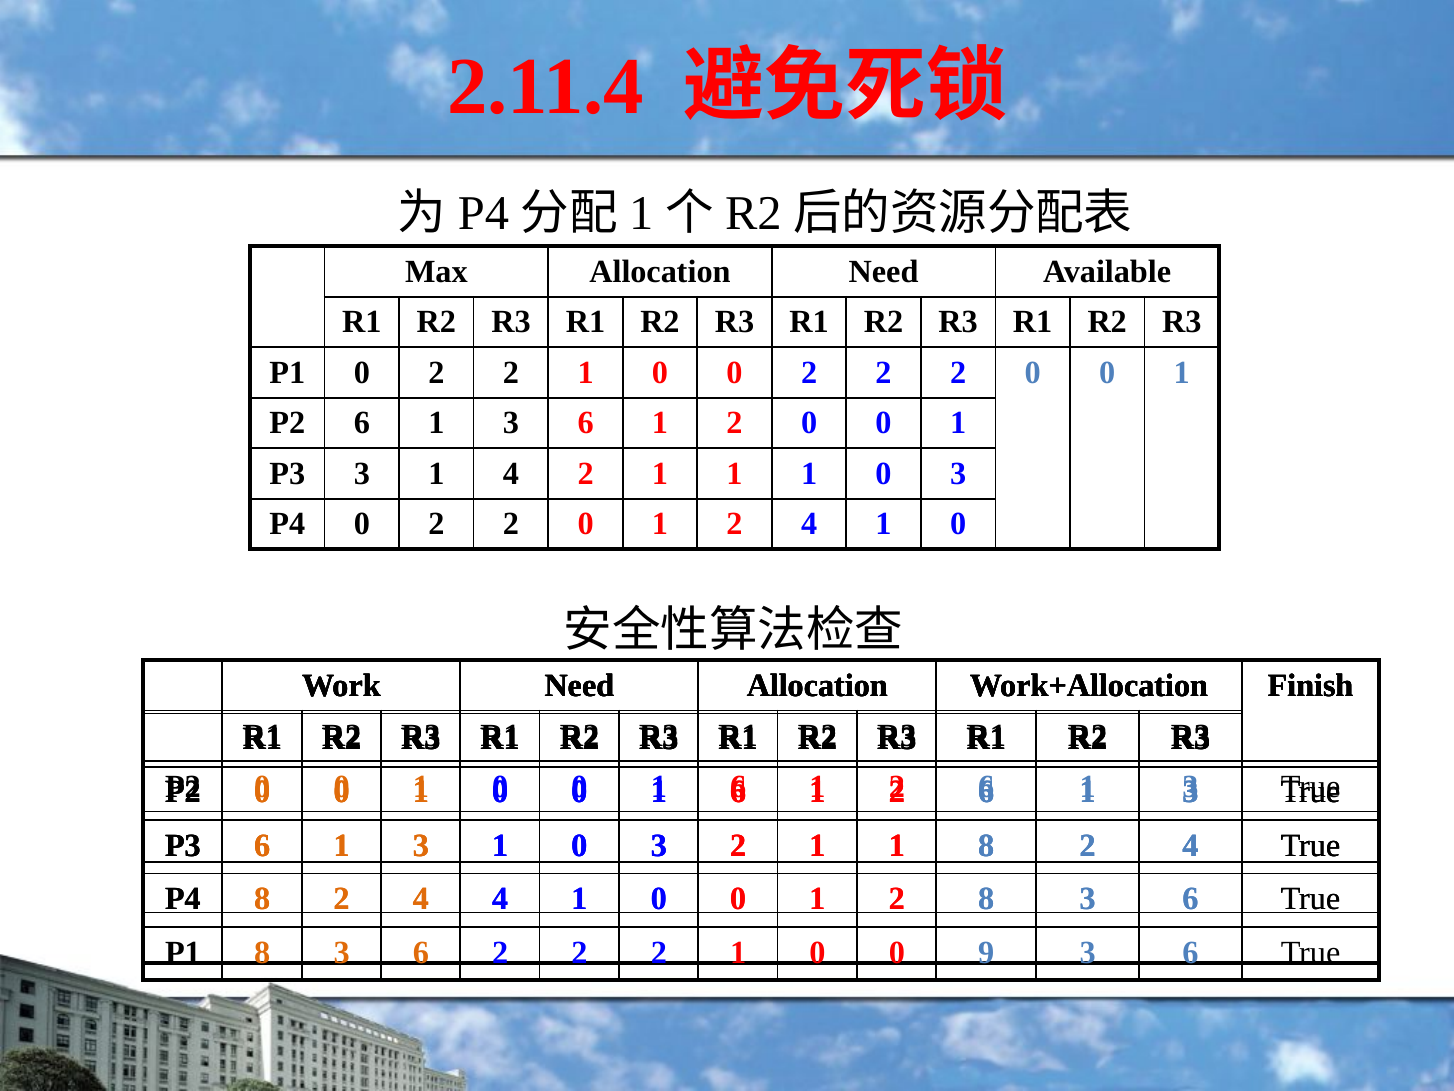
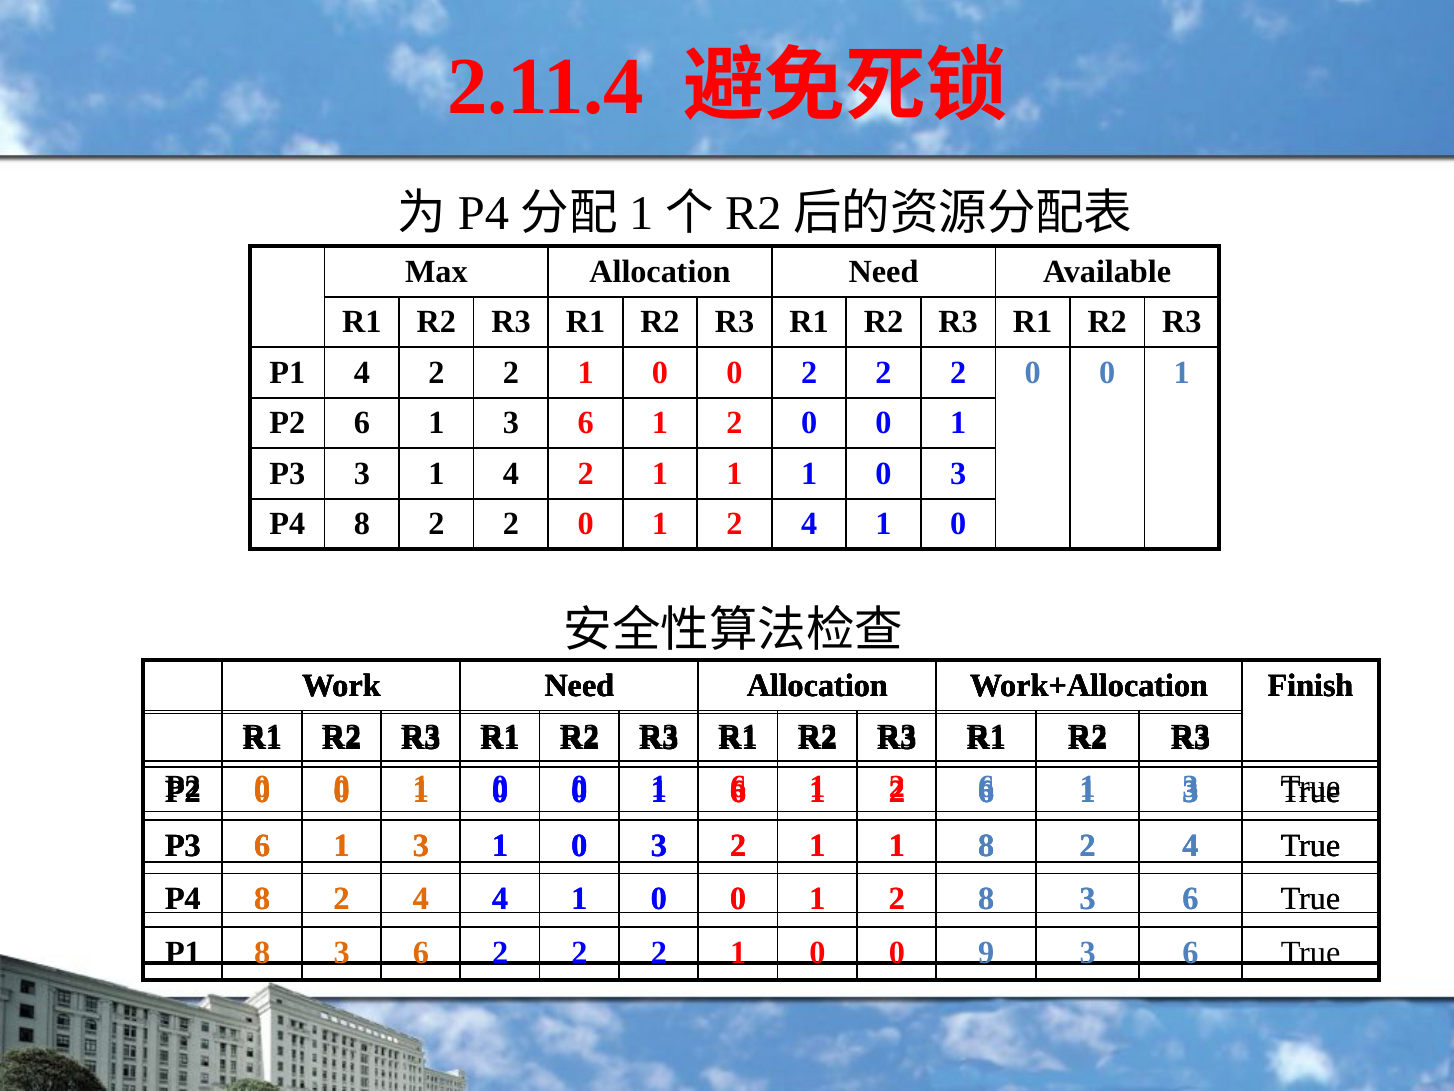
P1 0: 0 -> 4
0 at (362, 524): 0 -> 8
